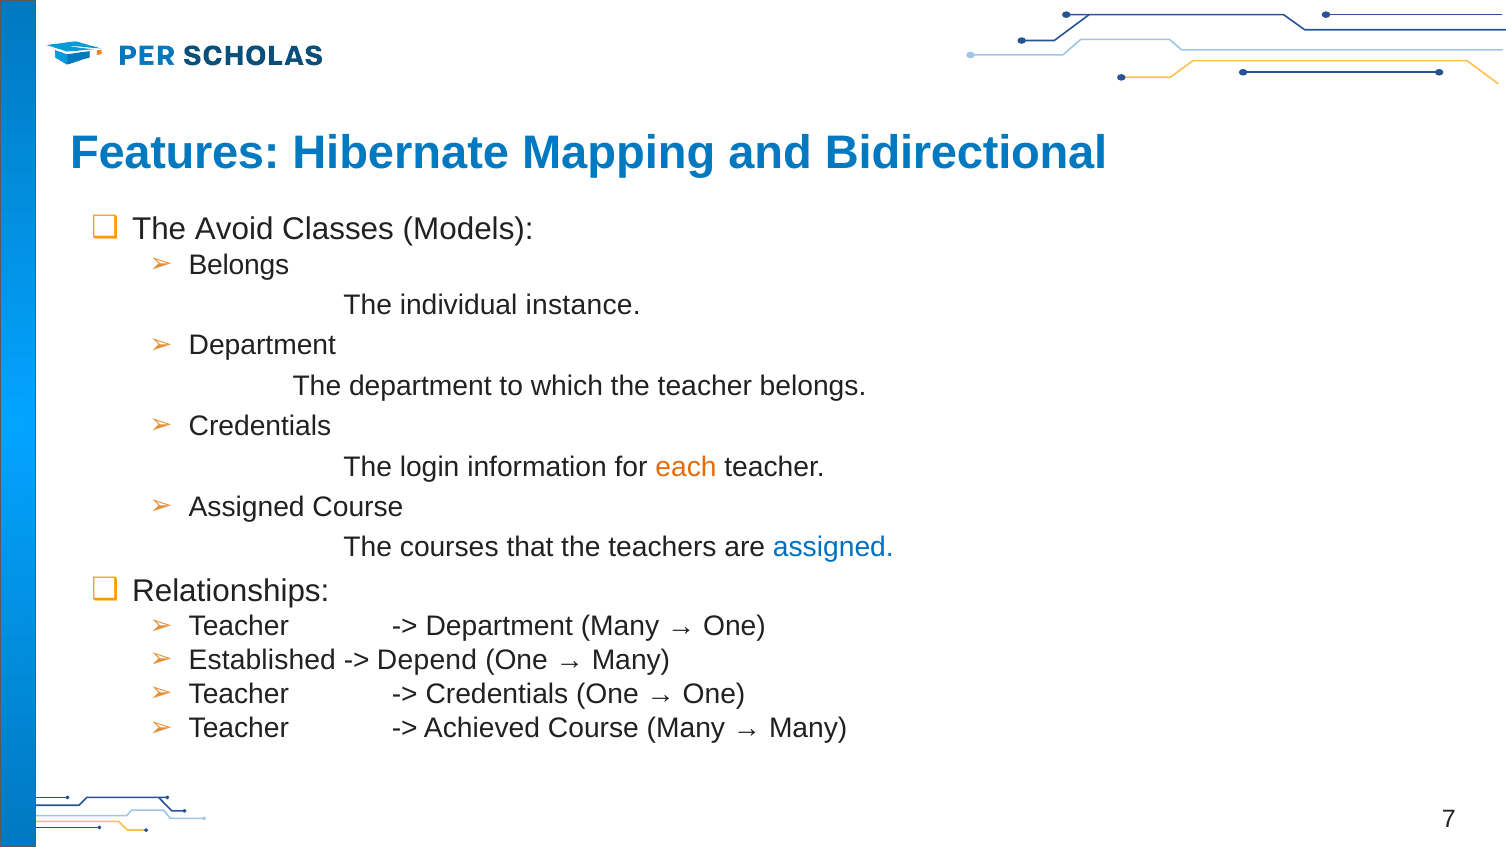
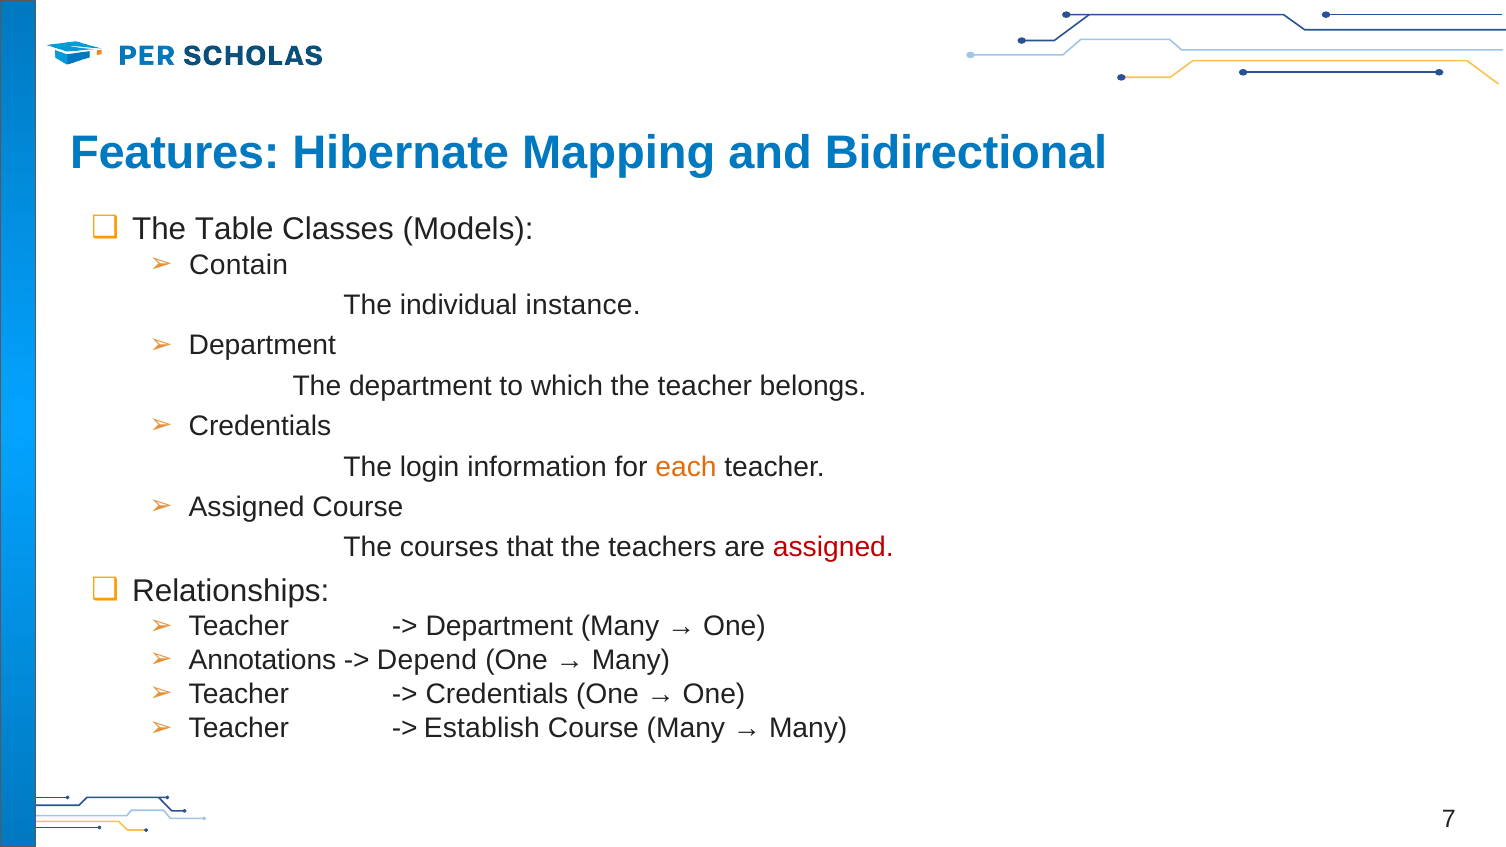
Avoid: Avoid -> Table
Belongs at (239, 265): Belongs -> Contain
assigned at (833, 548) colour: blue -> red
Established: Established -> Annotations
Achieved: Achieved -> Establish
